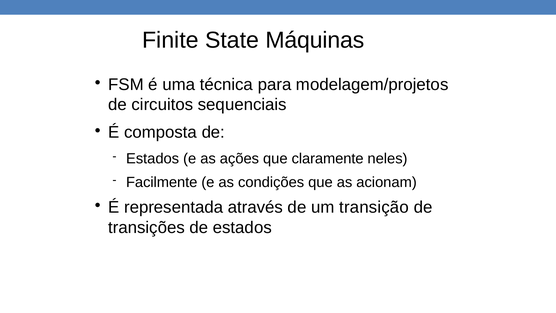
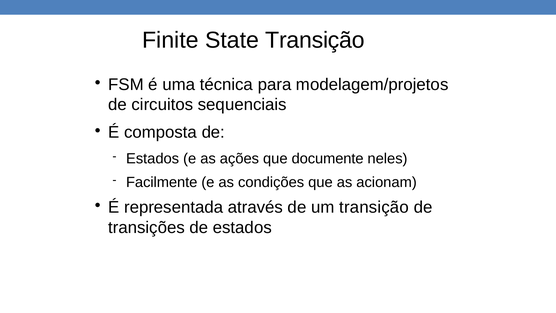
State Máquinas: Máquinas -> Transição
claramente: claramente -> documente
